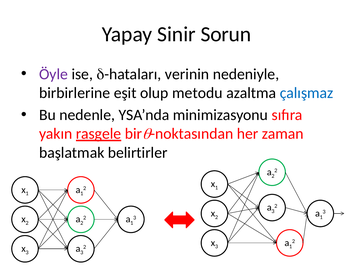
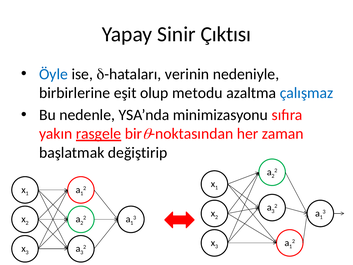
Sorun: Sorun -> Çıktısı
Öyle colour: purple -> blue
belirtirler: belirtirler -> değiştirip
